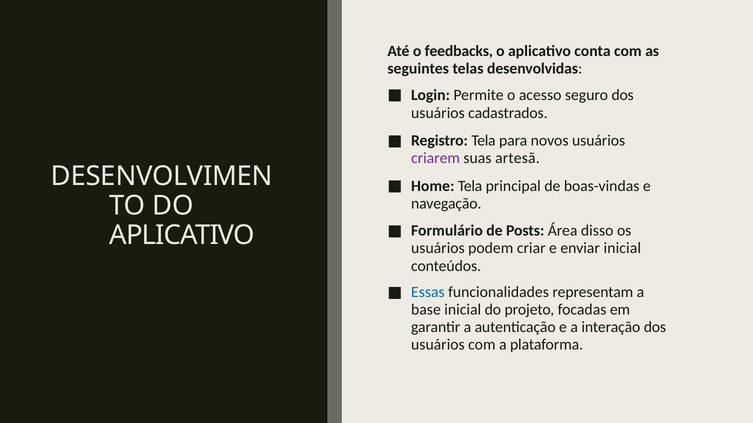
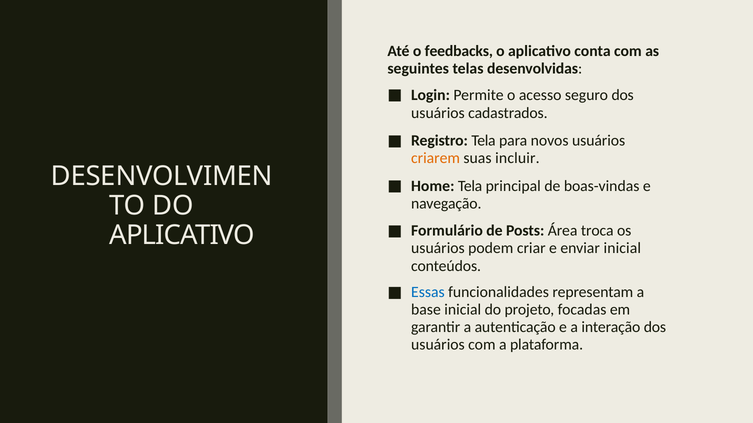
criarem colour: purple -> orange
artesã: artesã -> incluir
disso: disso -> troca
